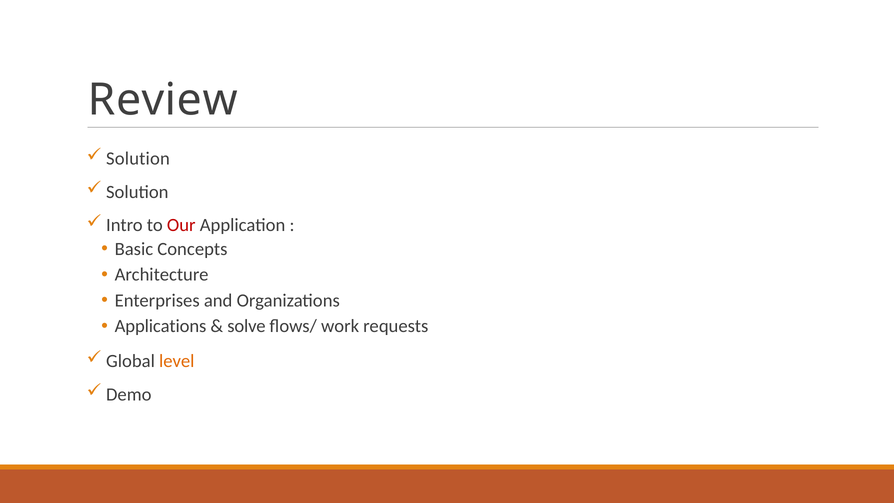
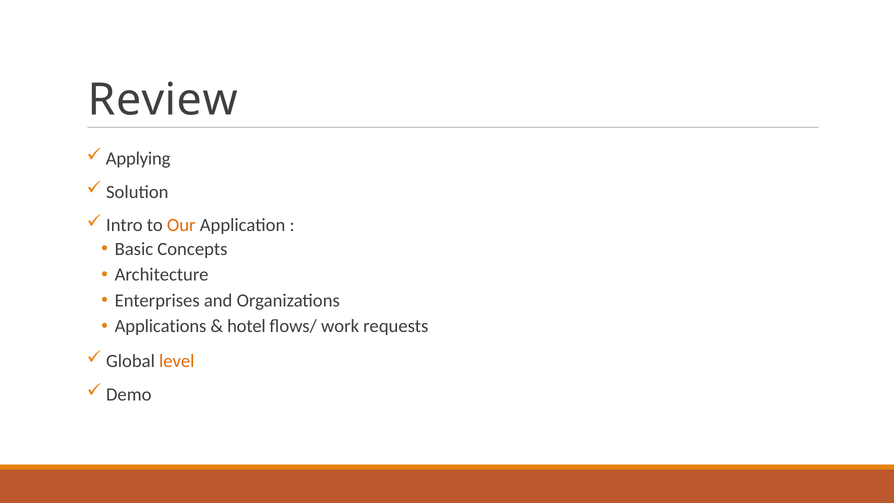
Solution at (138, 159): Solution -> Applying
Our colour: red -> orange
solve: solve -> hotel
